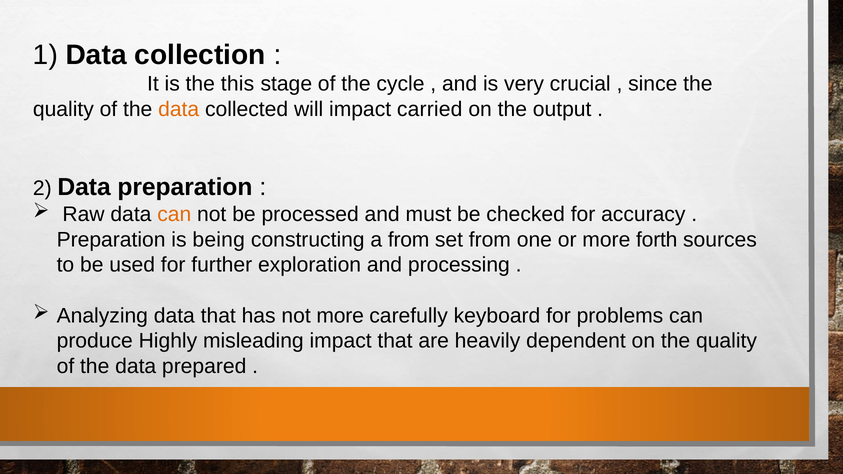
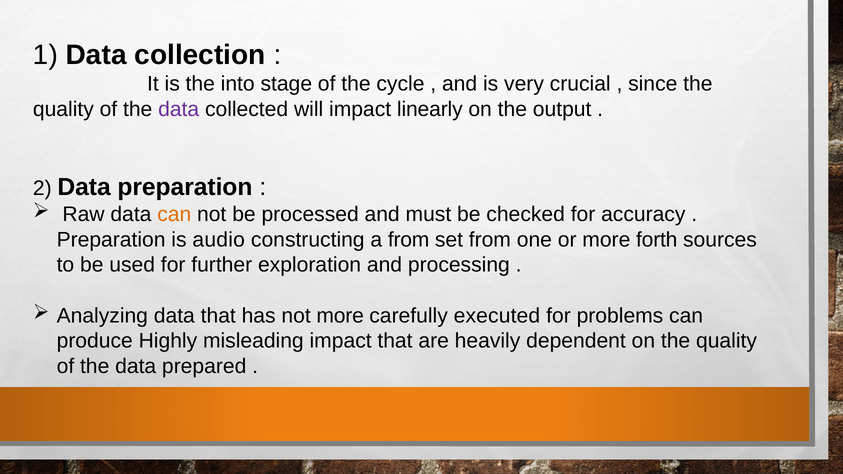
this: this -> into
data at (179, 109) colour: orange -> purple
carried: carried -> linearly
being: being -> audio
keyboard: keyboard -> executed
